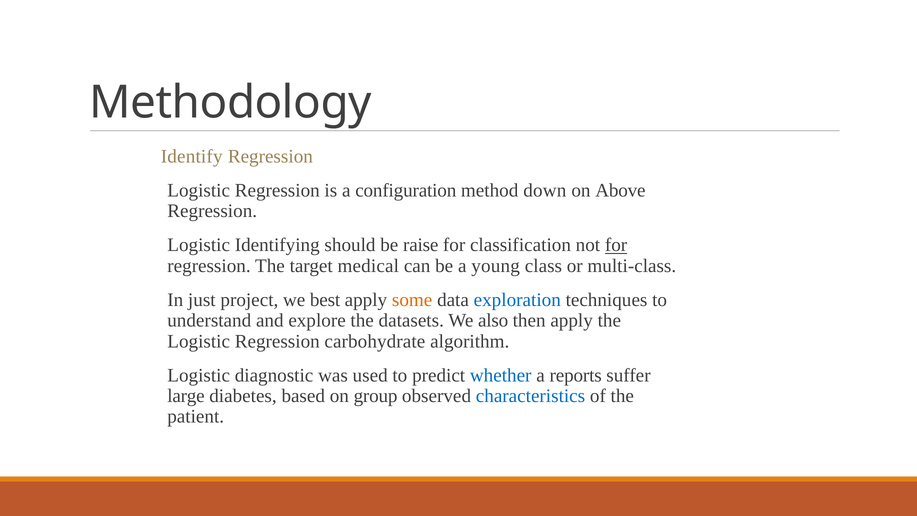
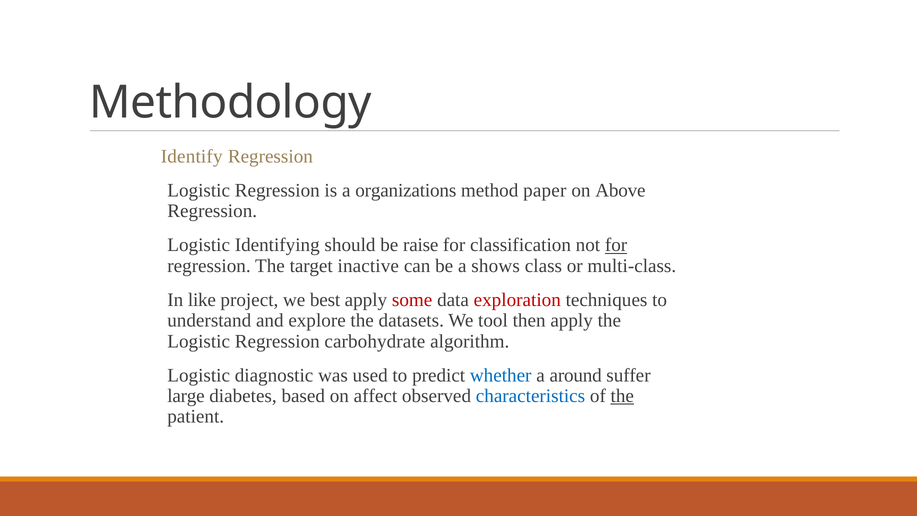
configuration: configuration -> organizations
down: down -> paper
medical: medical -> inactive
young: young -> shows
just: just -> like
some colour: orange -> red
exploration colour: blue -> red
also: also -> tool
reports: reports -> around
group: group -> affect
the at (622, 396) underline: none -> present
